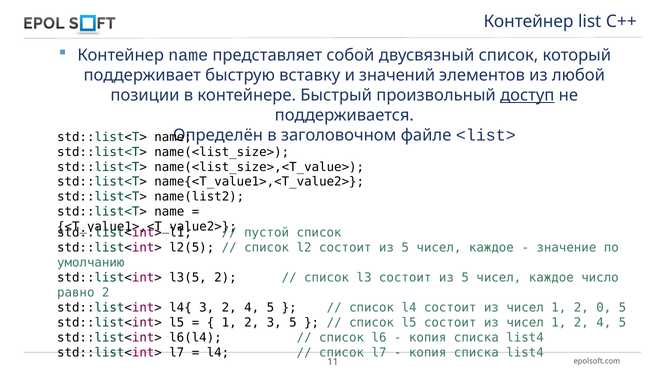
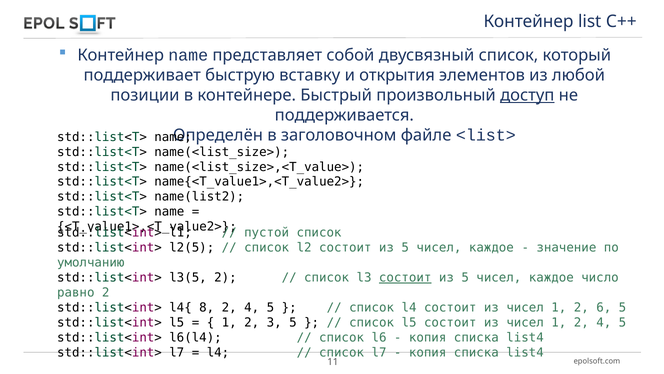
значений: значений -> открытия
состоит at (405, 277) underline: none -> present
l4{ 3: 3 -> 8
0: 0 -> 6
